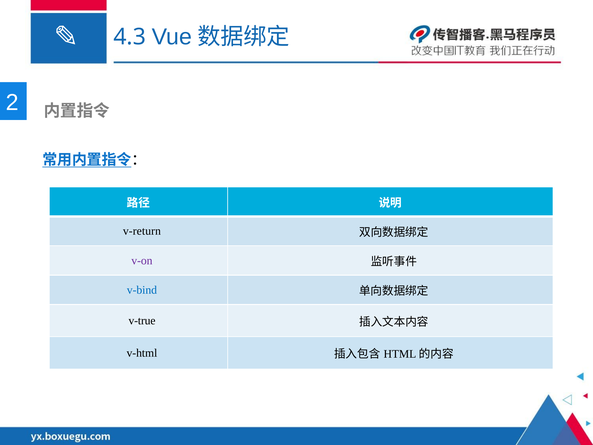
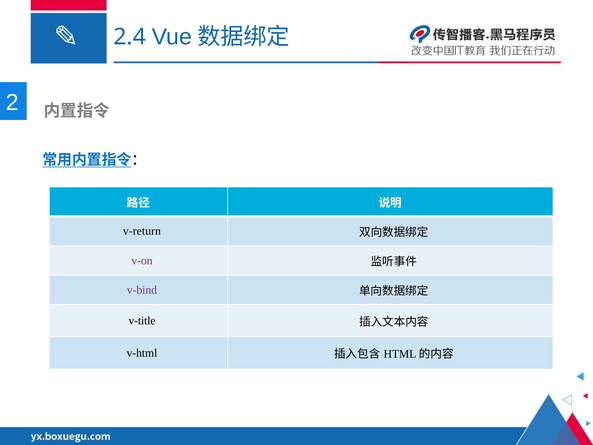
4.3: 4.3 -> 2.4
v-bind colour: blue -> purple
v-true: v-true -> v-title
